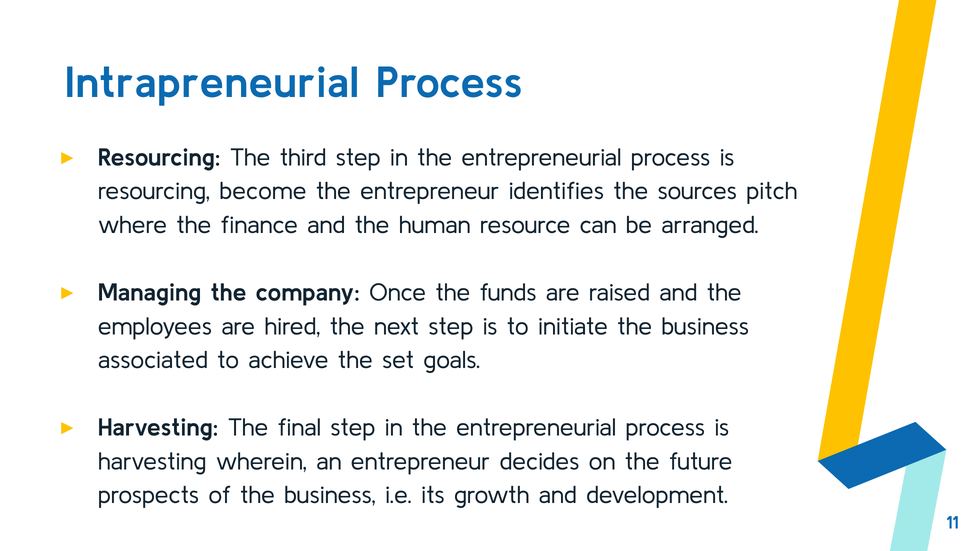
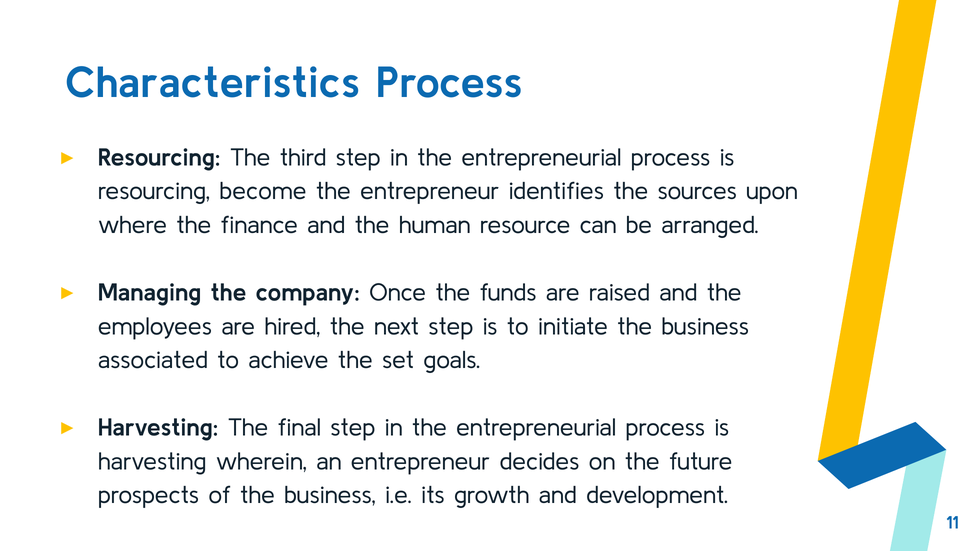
Intrapreneurial: Intrapreneurial -> Characteristics
pitch: pitch -> upon
